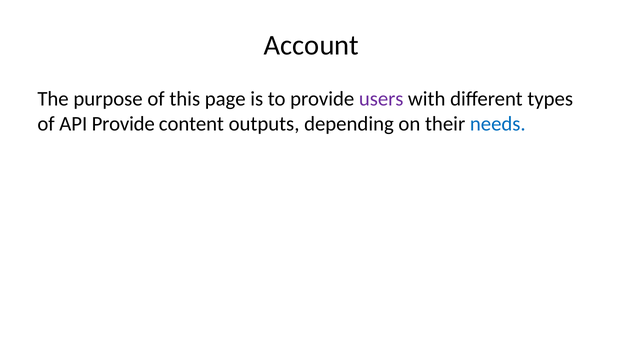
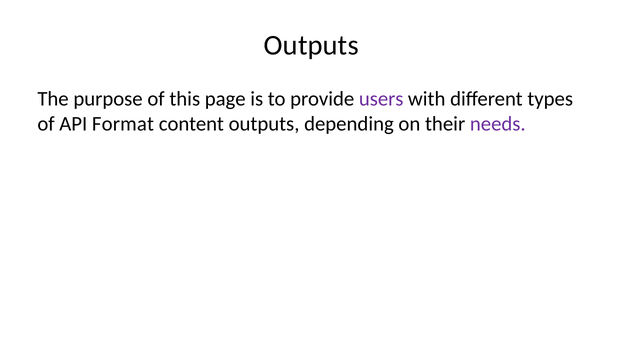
Account at (311, 45): Account -> Outputs
API Provide: Provide -> Format
needs colour: blue -> purple
